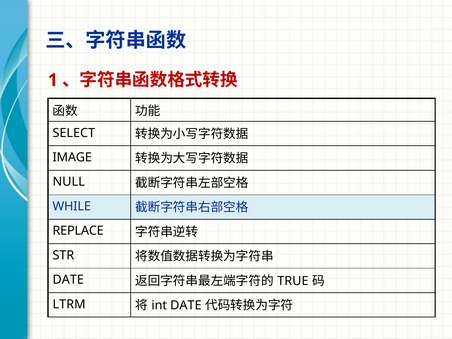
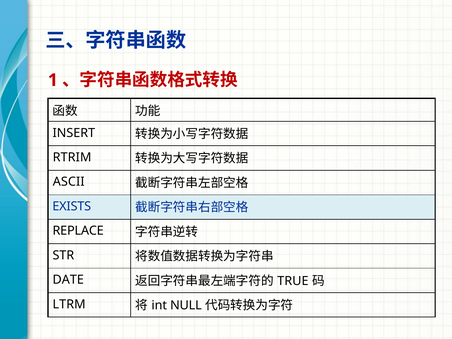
SELECT: SELECT -> INSERT
IMAGE: IMAGE -> RTRIM
NULL: NULL -> ASCII
WHILE: WHILE -> EXISTS
DATE at (186, 305): DATE -> NULL
